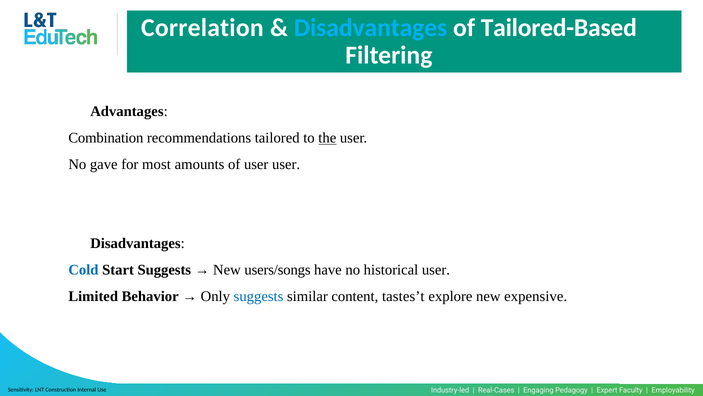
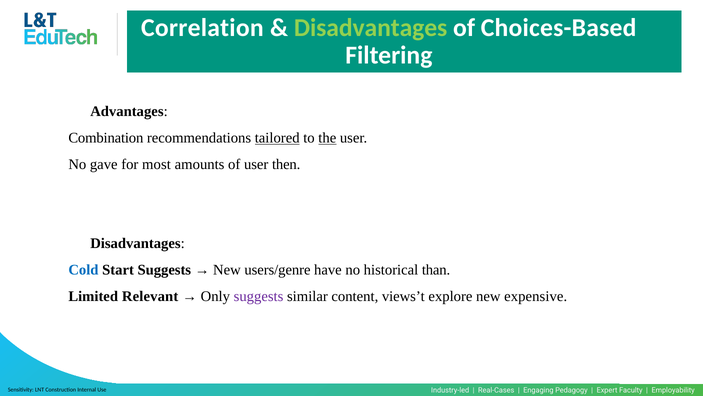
Disadvantages colour: light blue -> light green
Tailored-Based: Tailored-Based -> Choices-Based
tailored underline: none -> present
user user: user -> then
users/songs: users/songs -> users/genre
historical user: user -> than
Behavior: Behavior -> Relevant
suggests at (259, 296) colour: blue -> purple
tastes’t: tastes’t -> views’t
